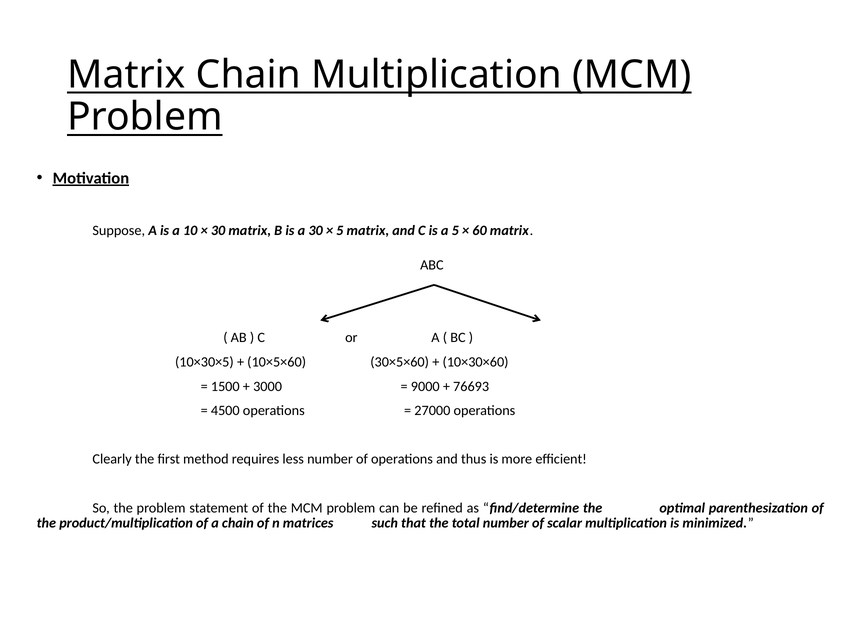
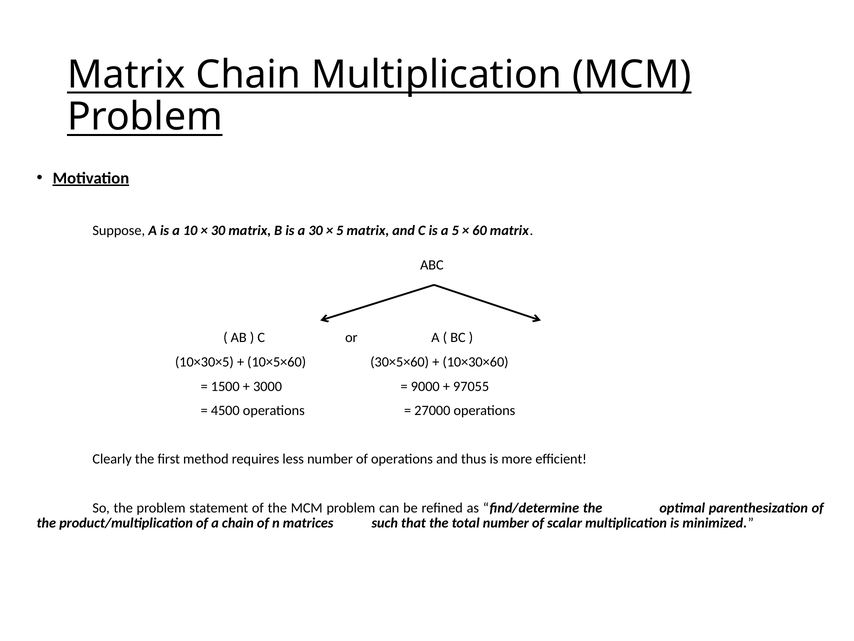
76693: 76693 -> 97055
